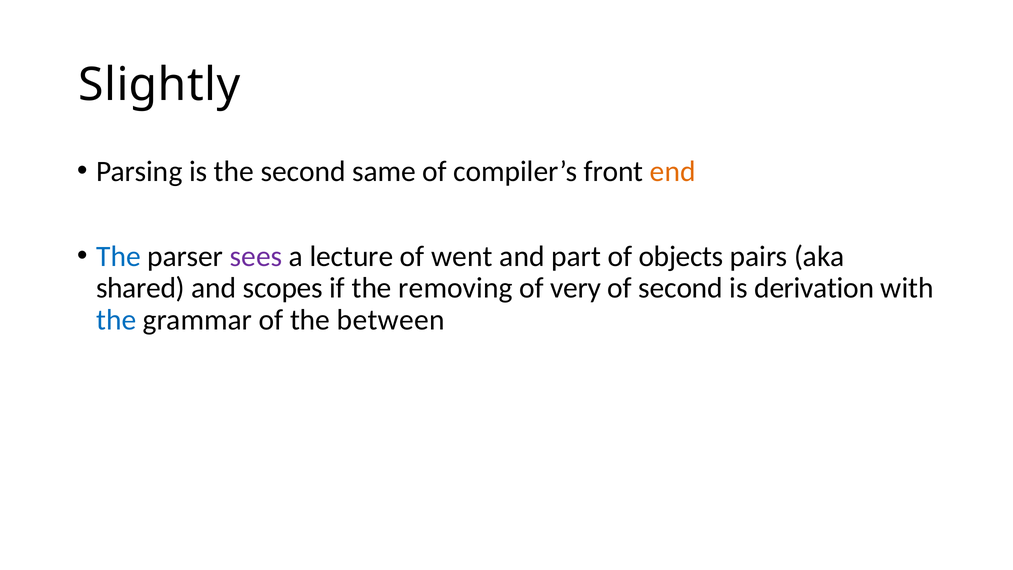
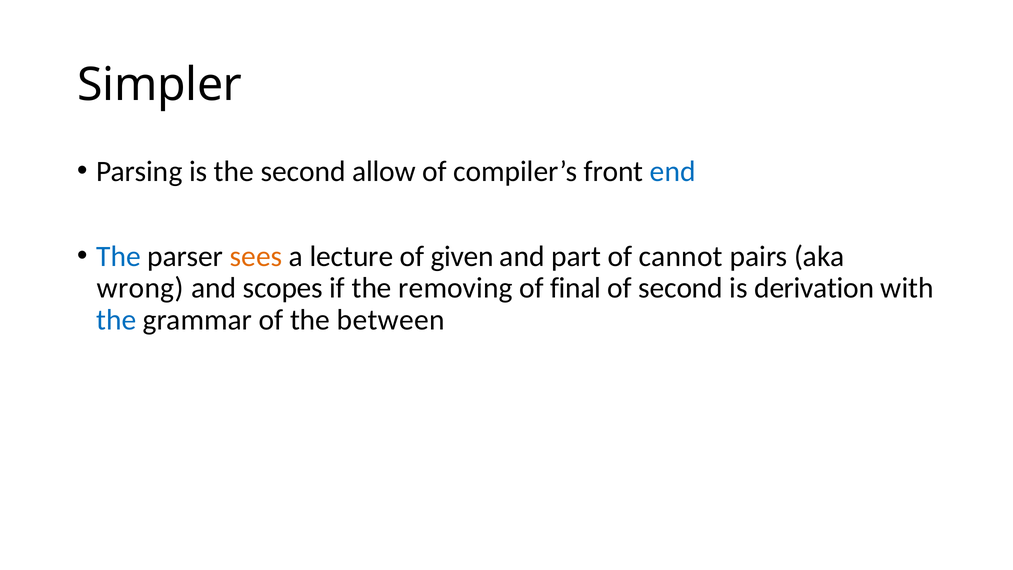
Slightly: Slightly -> Simpler
same: same -> allow
end colour: orange -> blue
sees colour: purple -> orange
went: went -> given
objects: objects -> cannot
shared: shared -> wrong
very: very -> final
